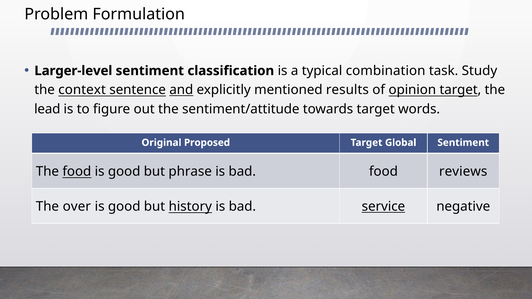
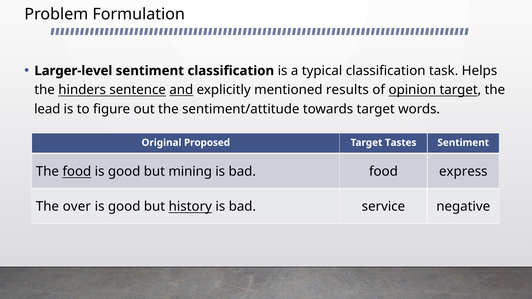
typical combination: combination -> classification
Study: Study -> Helps
context: context -> hinders
Global: Global -> Tastes
phrase: phrase -> mining
reviews: reviews -> express
service underline: present -> none
